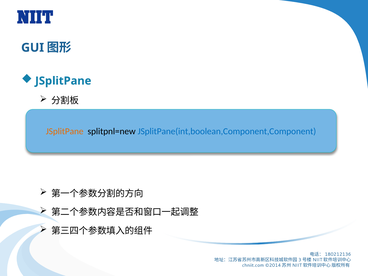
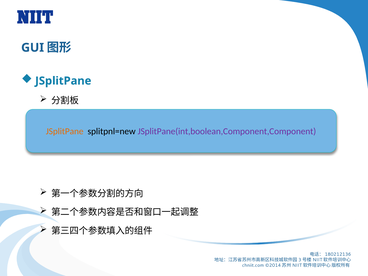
JSplitPane(int,boolean,Component,Component colour: blue -> purple
